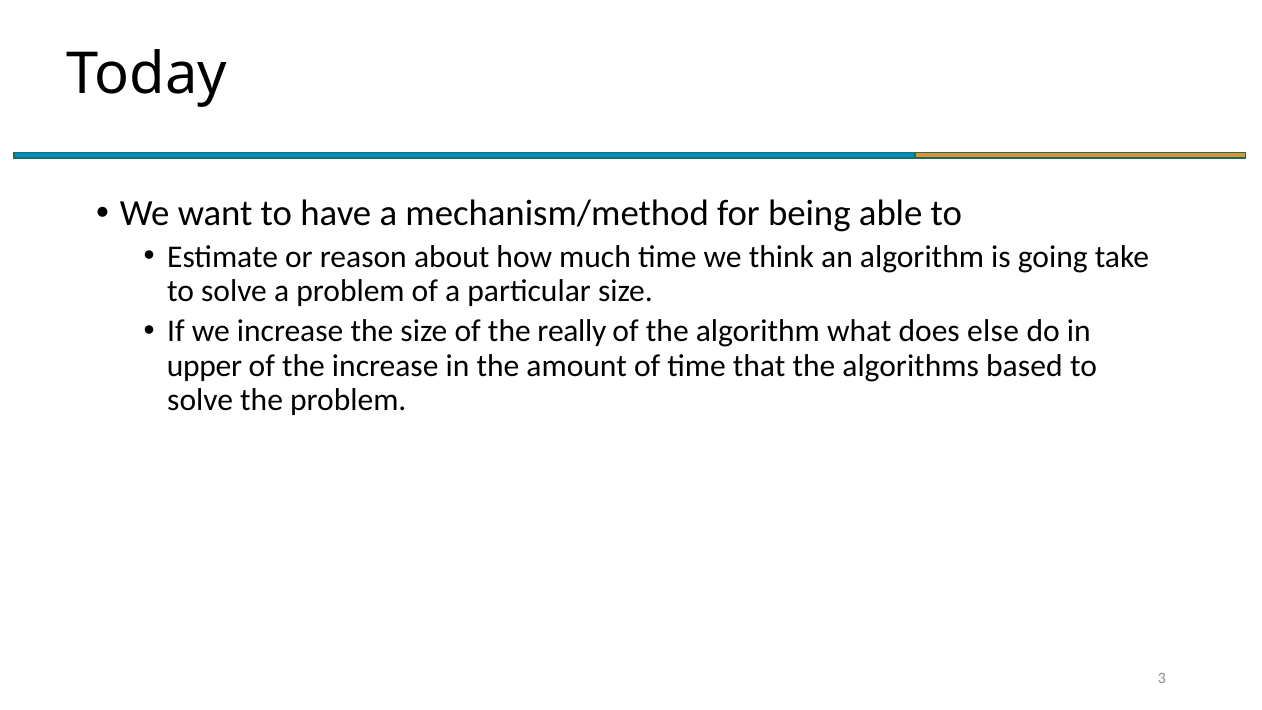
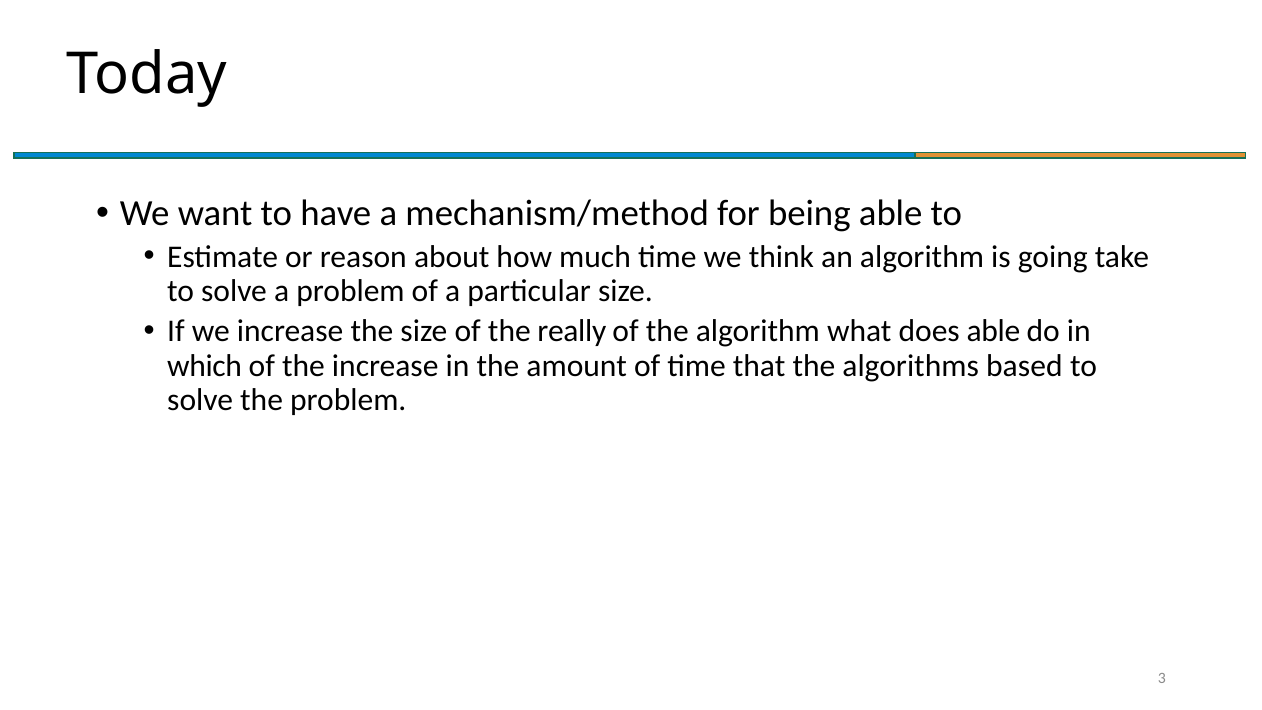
does else: else -> able
upper: upper -> which
